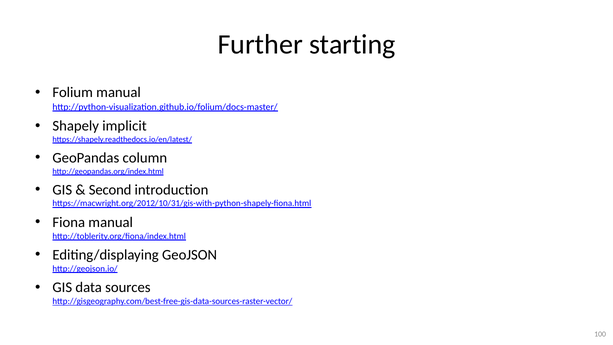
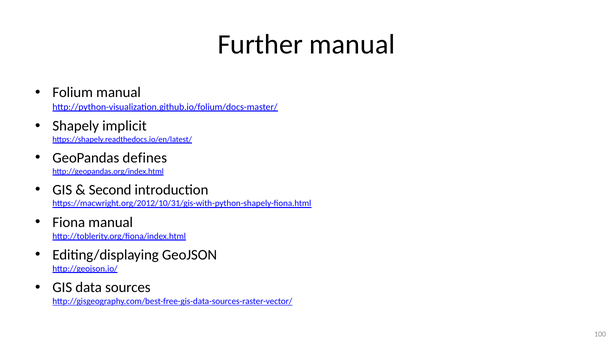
Further starting: starting -> manual
column: column -> defines
